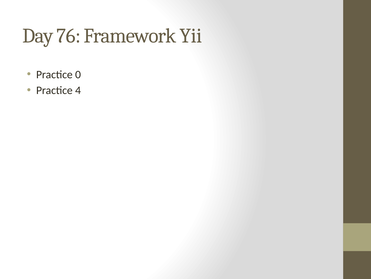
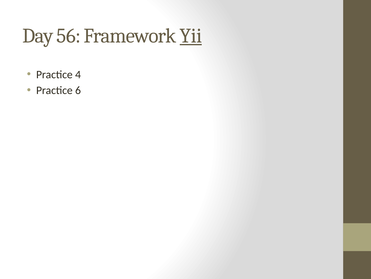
76: 76 -> 56
Yii underline: none -> present
0: 0 -> 4
4: 4 -> 6
